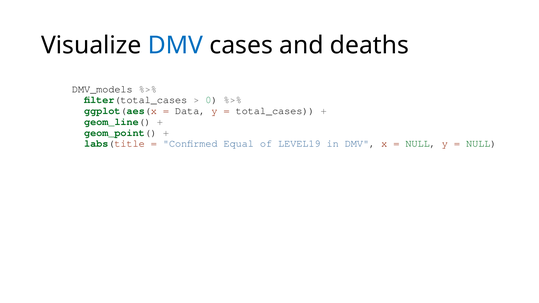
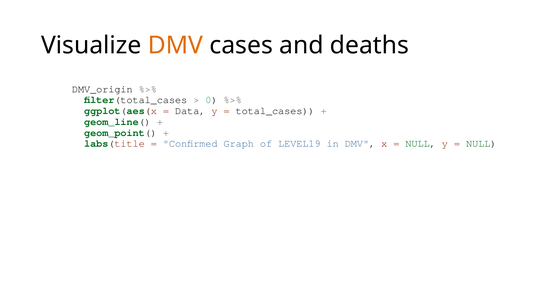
DMV at (176, 45) colour: blue -> orange
DMV_models: DMV_models -> DMV_origin
Equal: Equal -> Graph
